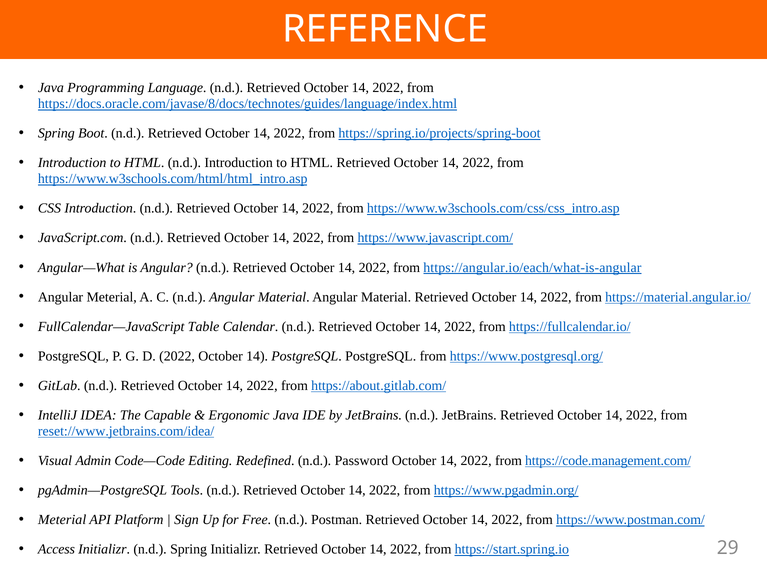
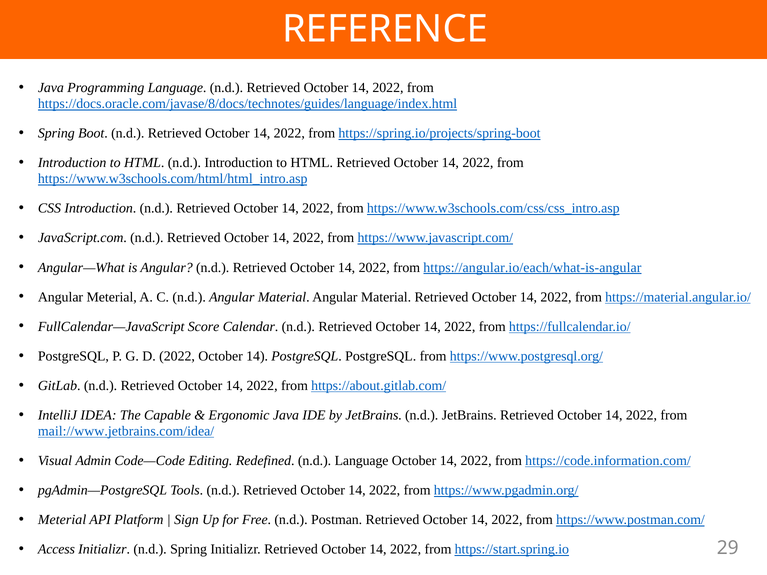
Table: Table -> Score
reset://www.jetbrains.com/idea/: reset://www.jetbrains.com/idea/ -> mail://www.jetbrains.com/idea/
n.d Password: Password -> Language
https://code.management.com/: https://code.management.com/ -> https://code.information.com/
